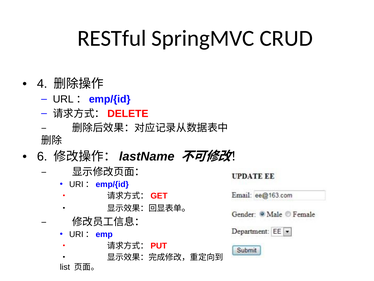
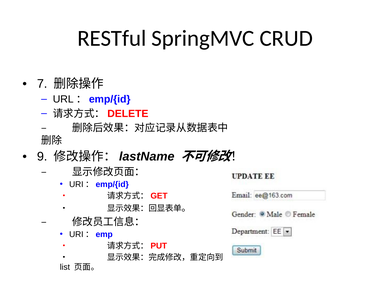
4: 4 -> 7
6: 6 -> 9
